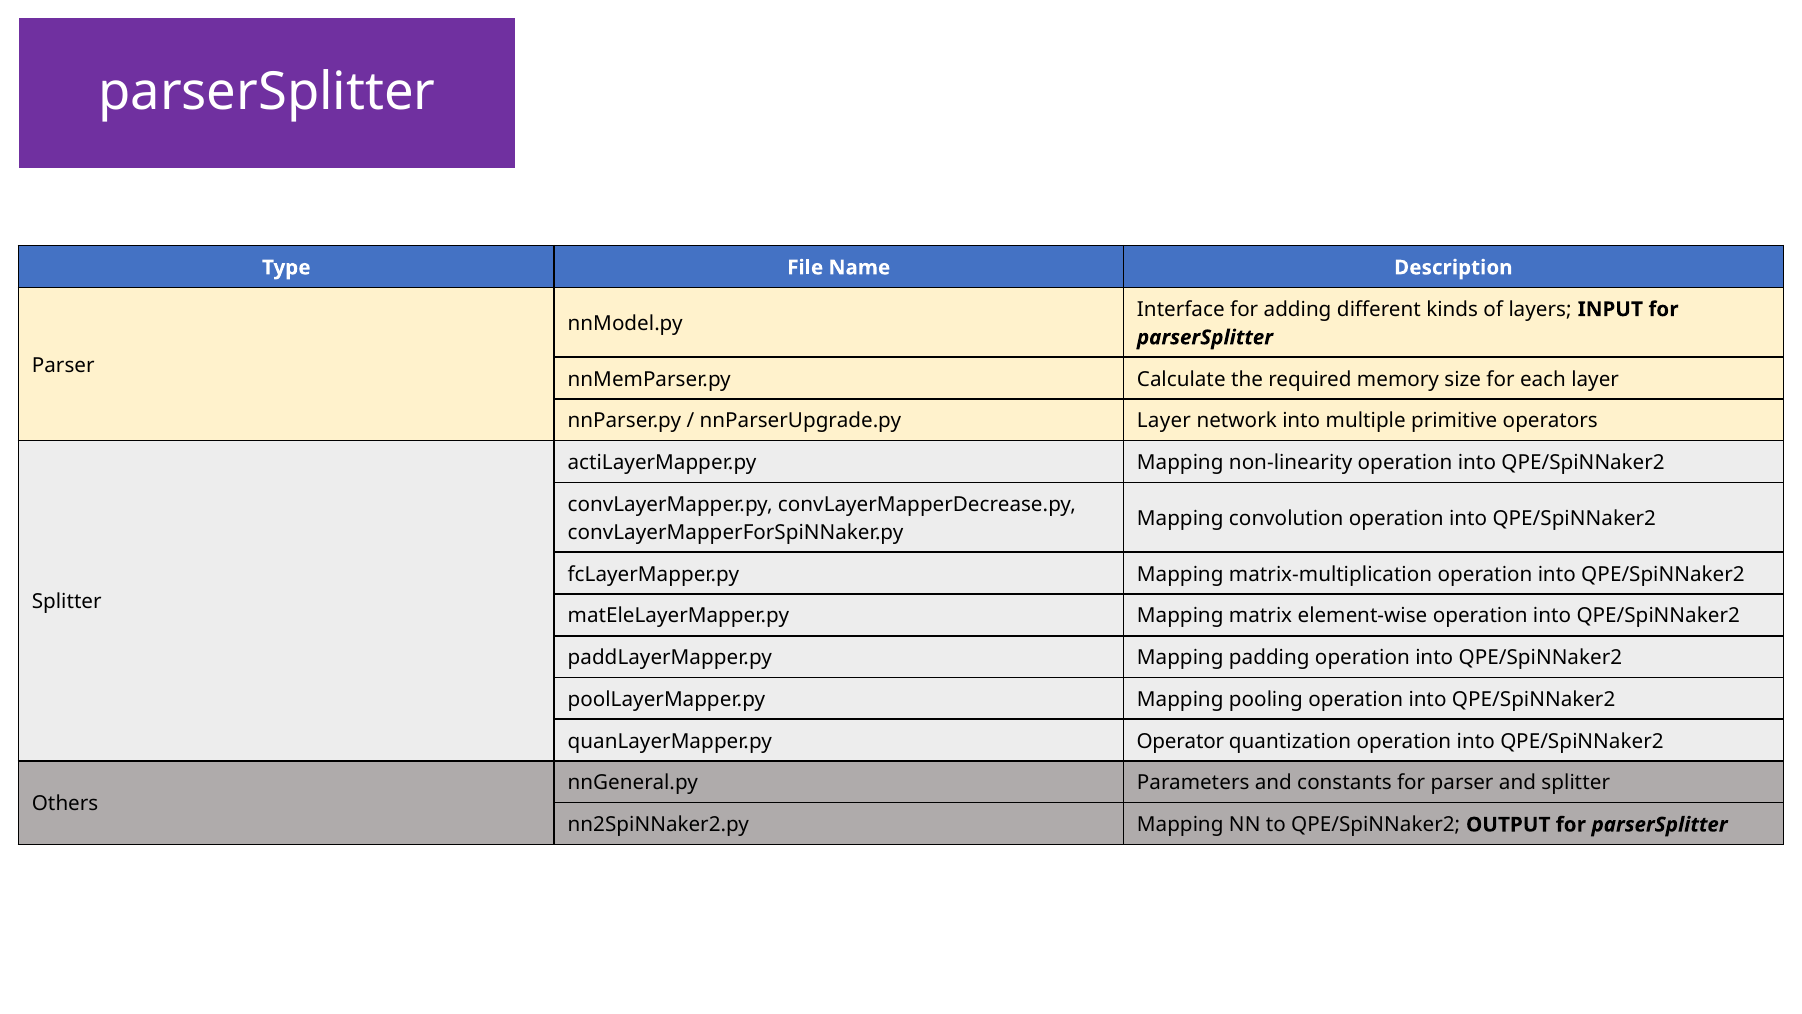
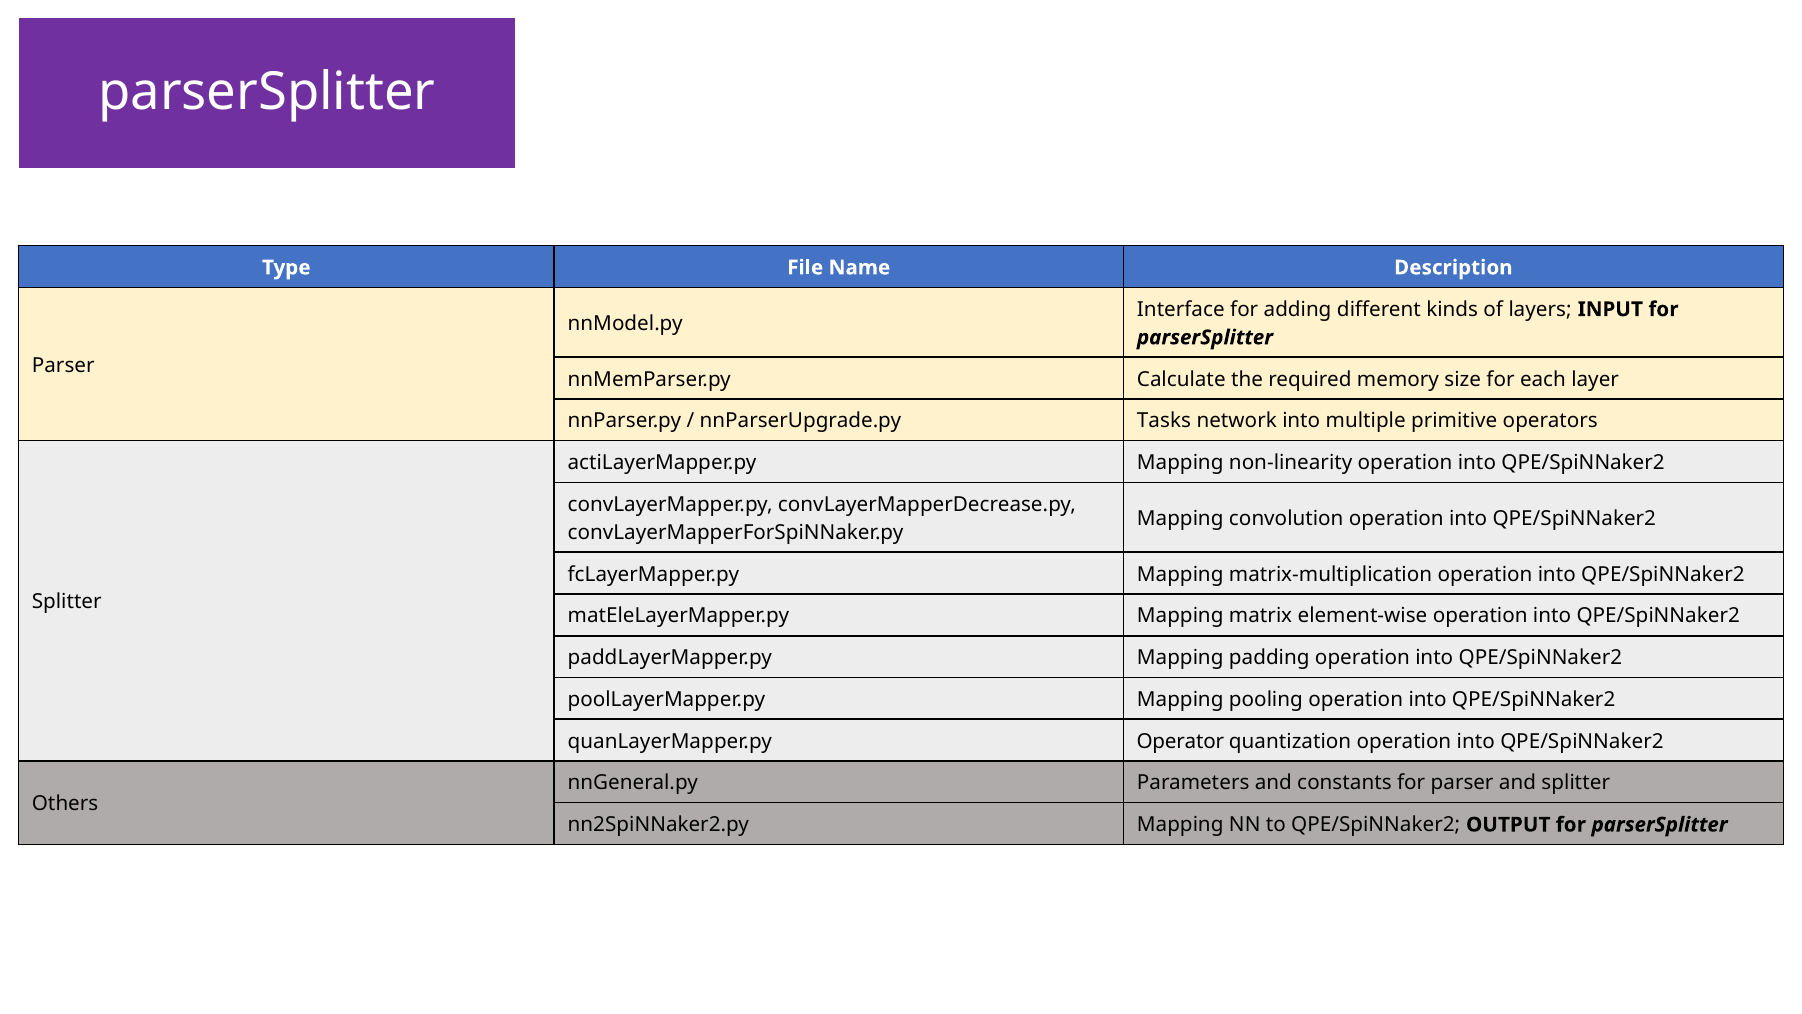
nnParserUpgrade.py Layer: Layer -> Tasks
